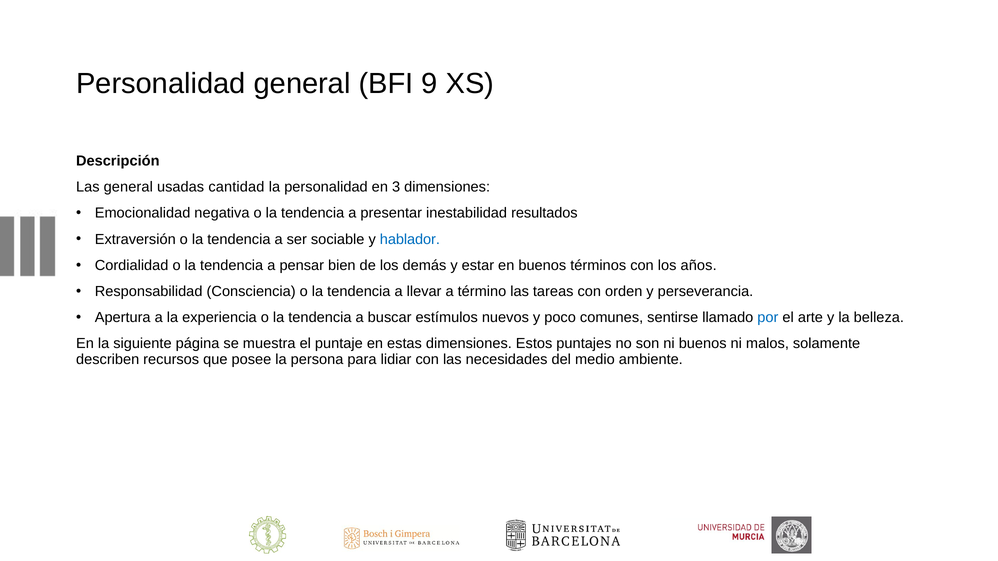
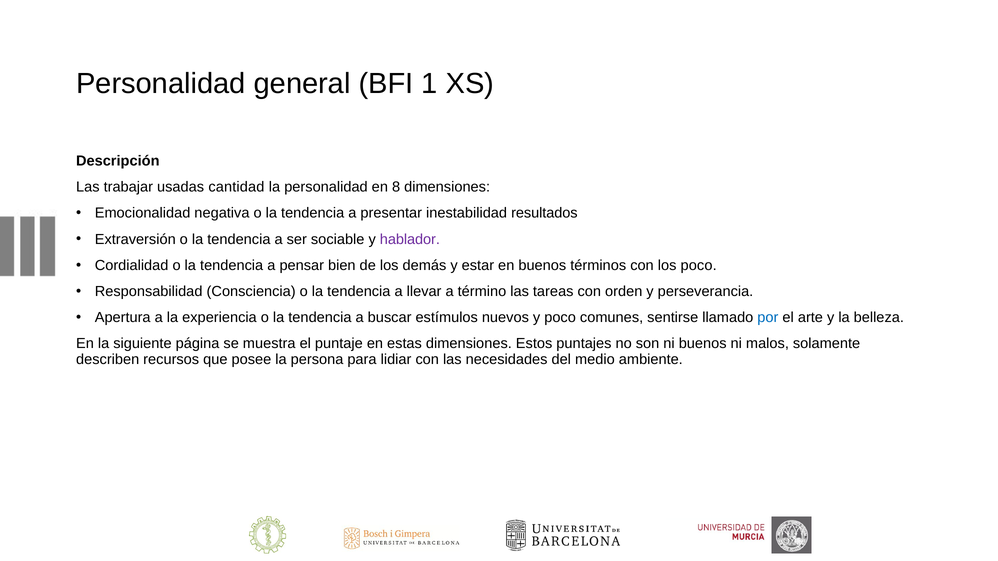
9: 9 -> 1
Las general: general -> trabajar
3: 3 -> 8
hablador colour: blue -> purple
los años: años -> poco
